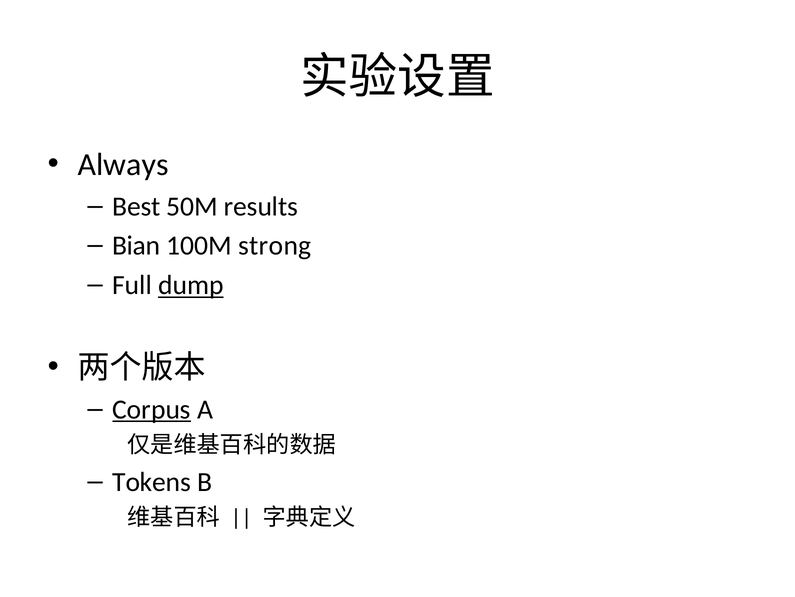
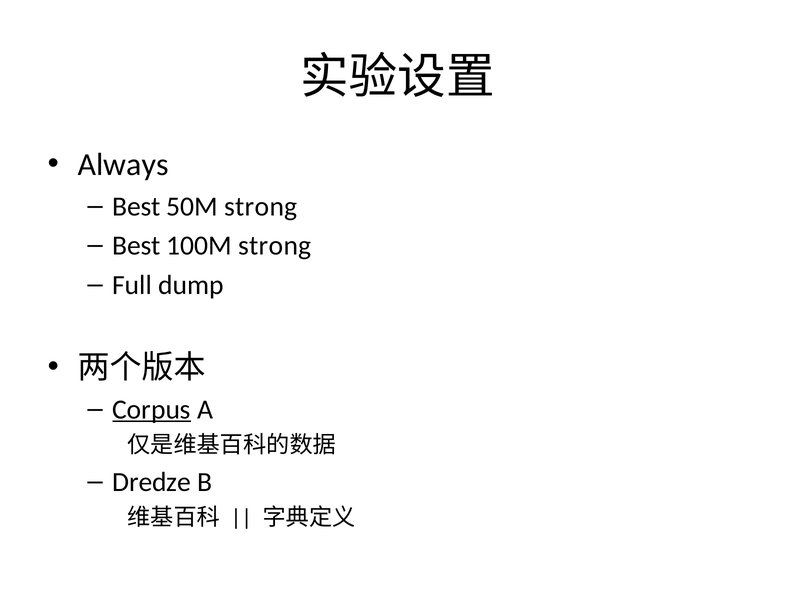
50M results: results -> strong
Bian at (136, 246): Bian -> Best
dump underline: present -> none
Tokens: Tokens -> Dredze
